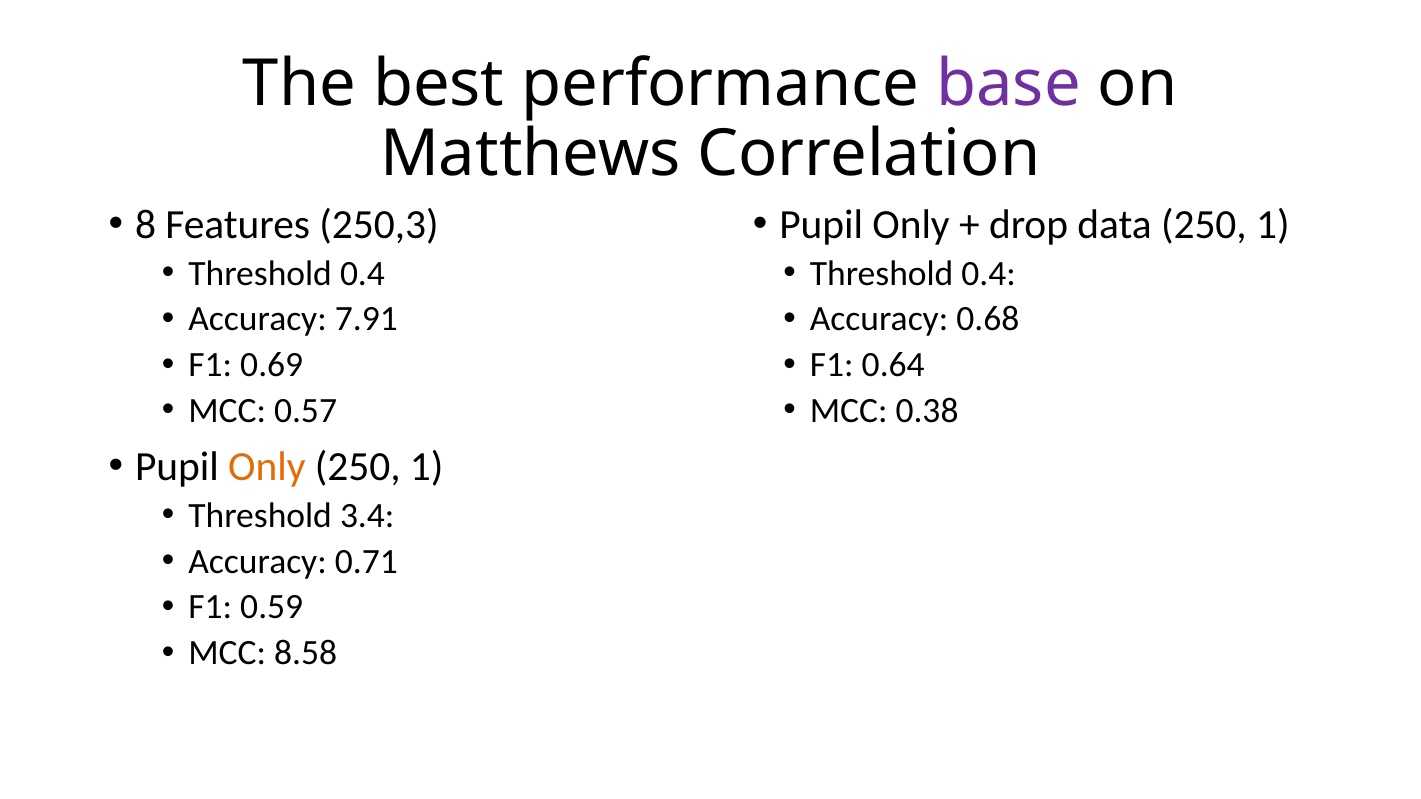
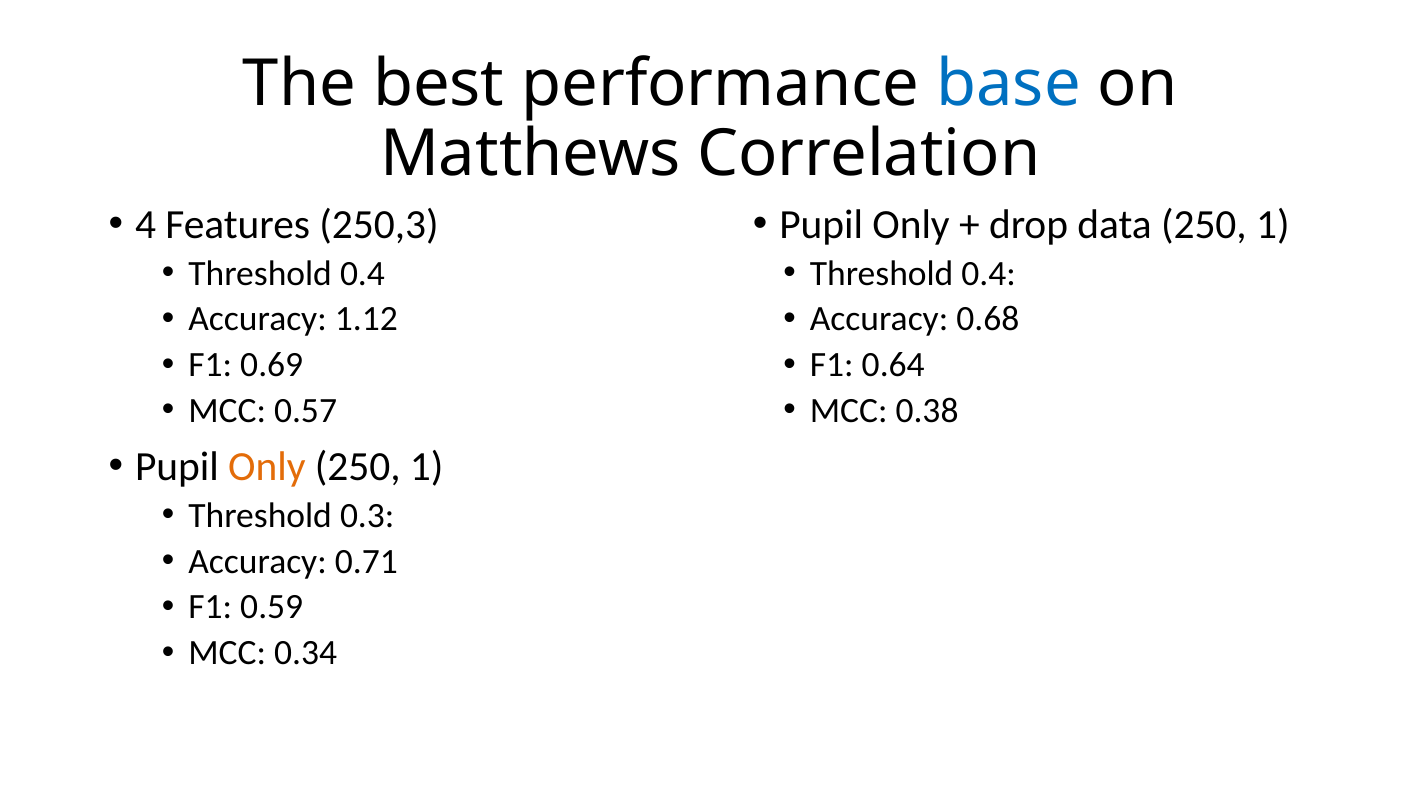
base colour: purple -> blue
8: 8 -> 4
7.91: 7.91 -> 1.12
3.4: 3.4 -> 0.3
8.58: 8.58 -> 0.34
